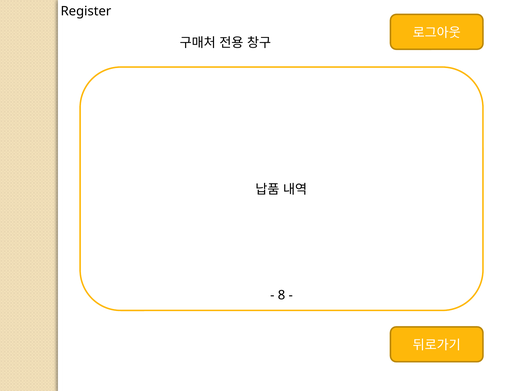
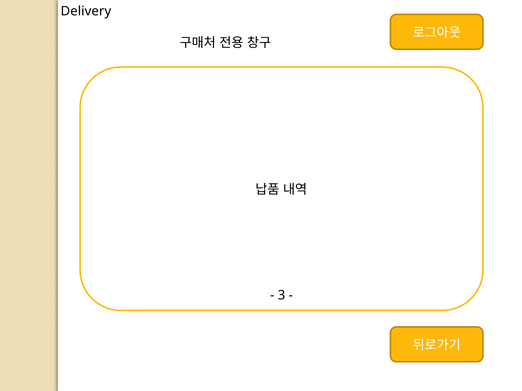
Register: Register -> Delivery
8: 8 -> 3
